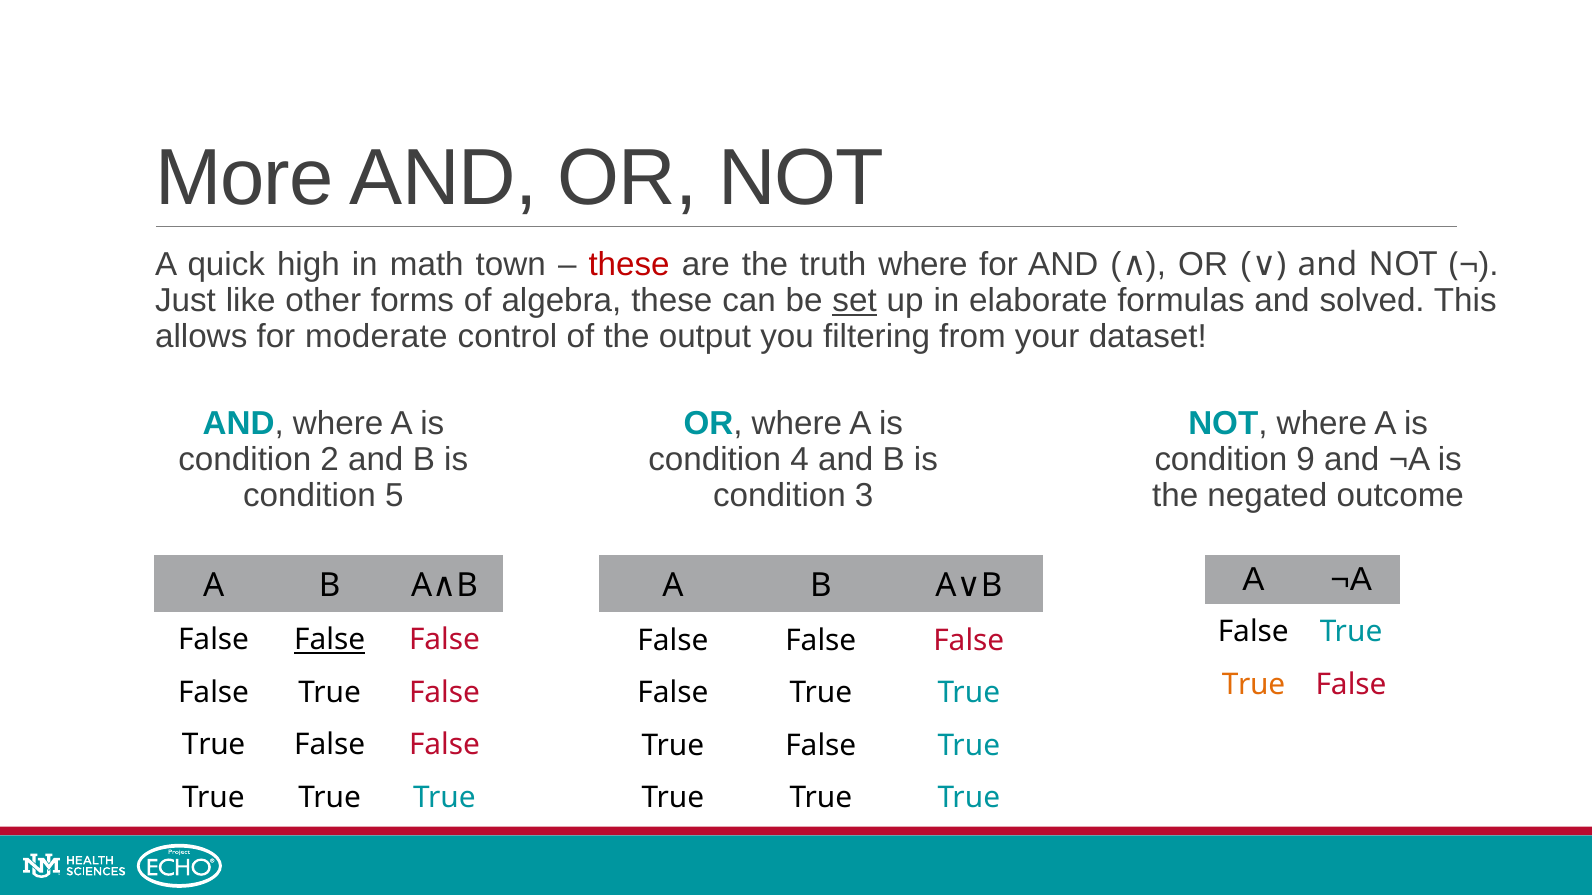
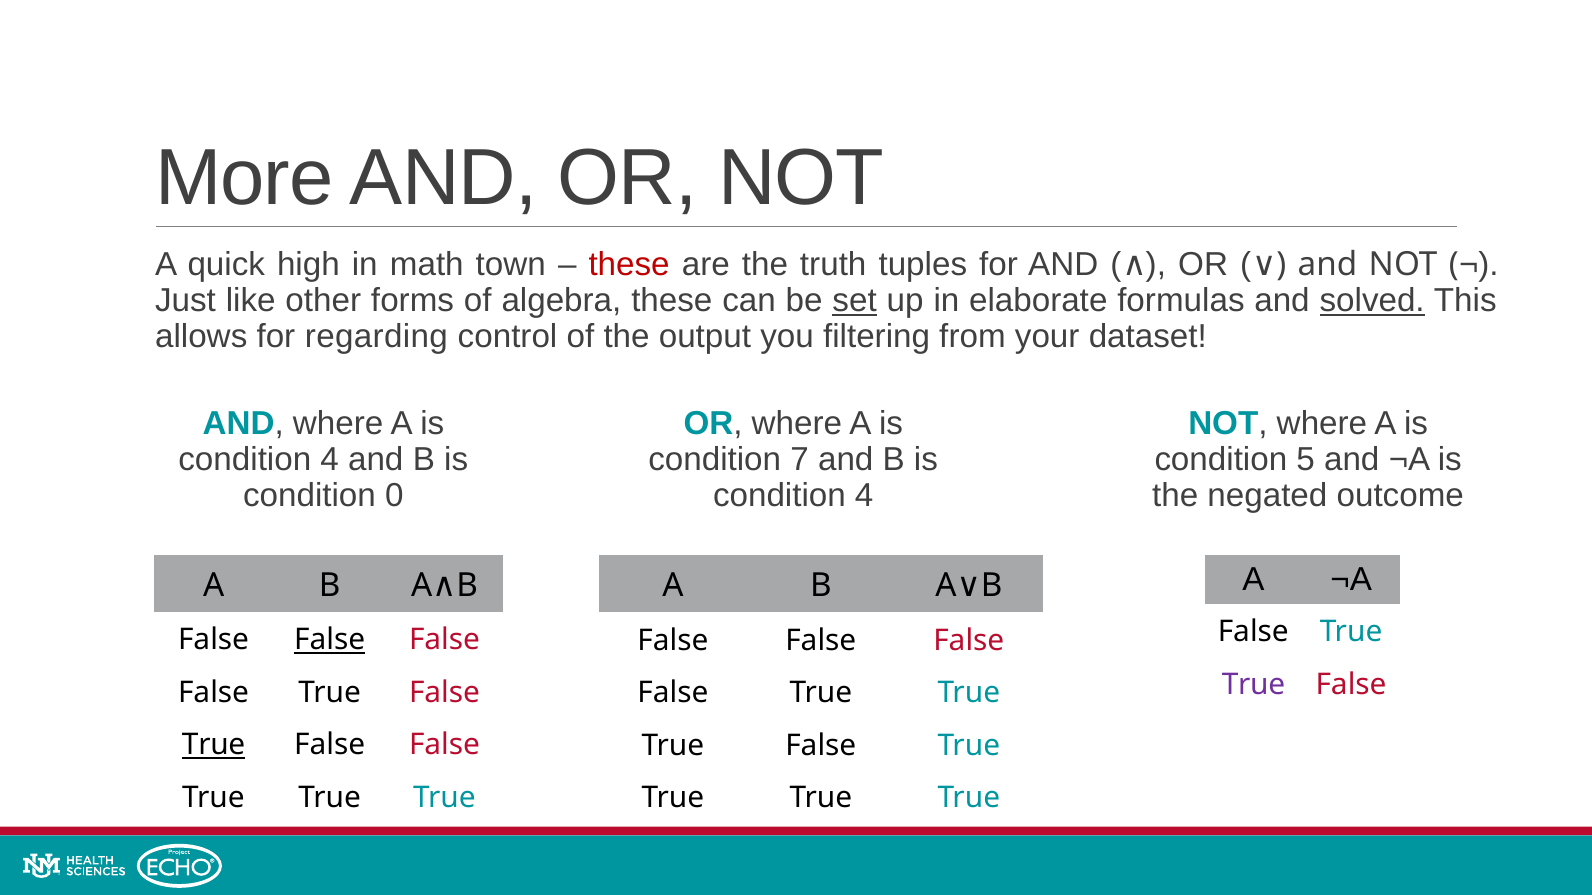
truth where: where -> tuples
solved underline: none -> present
moderate: moderate -> regarding
2 at (330, 460): 2 -> 4
4: 4 -> 7
9: 9 -> 5
5: 5 -> 0
3 at (864, 496): 3 -> 4
True at (1253, 685) colour: orange -> purple
True at (214, 745) underline: none -> present
